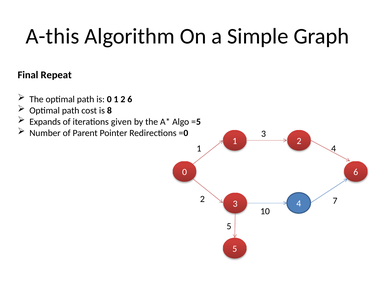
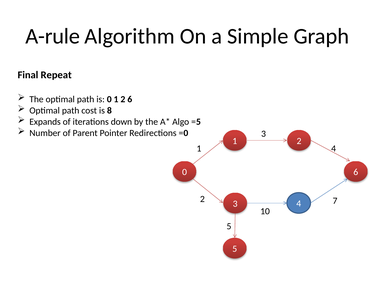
A-this: A-this -> A-rule
given: given -> down
